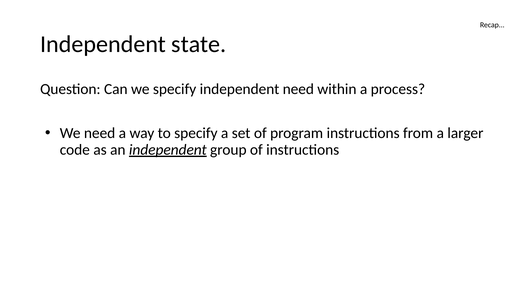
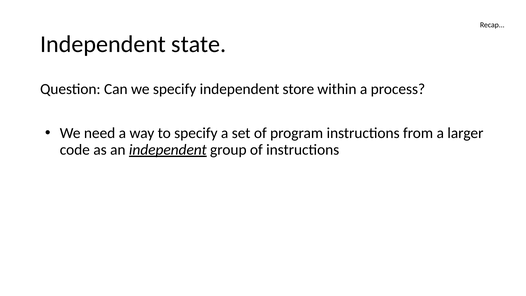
independent need: need -> store
